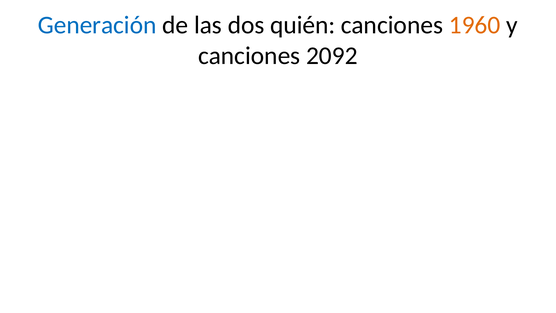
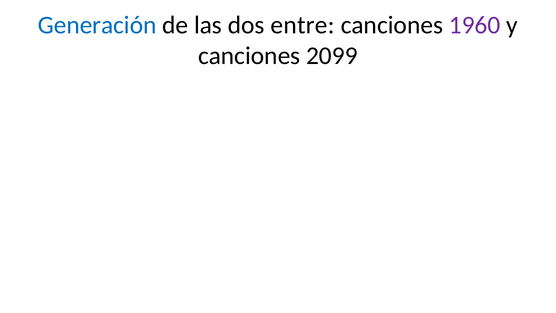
quién: quién -> entre
1960 colour: orange -> purple
2092: 2092 -> 2099
